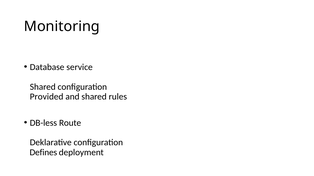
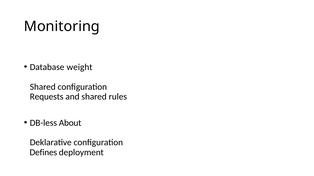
service: service -> weight
Provided: Provided -> Requests
Route: Route -> About
